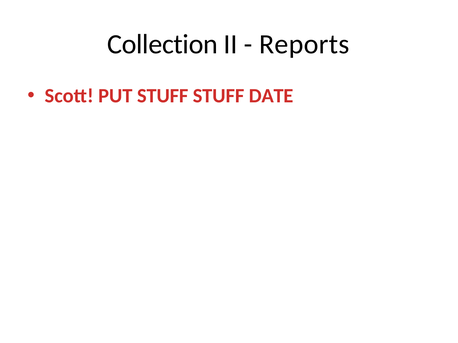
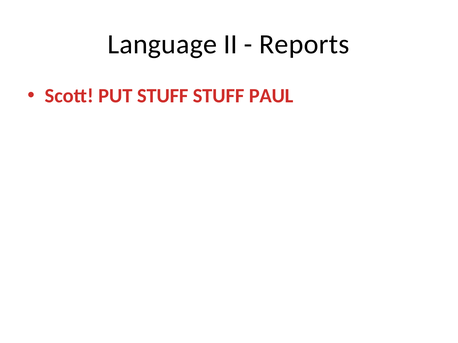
Collection: Collection -> Language
DATE: DATE -> PAUL
